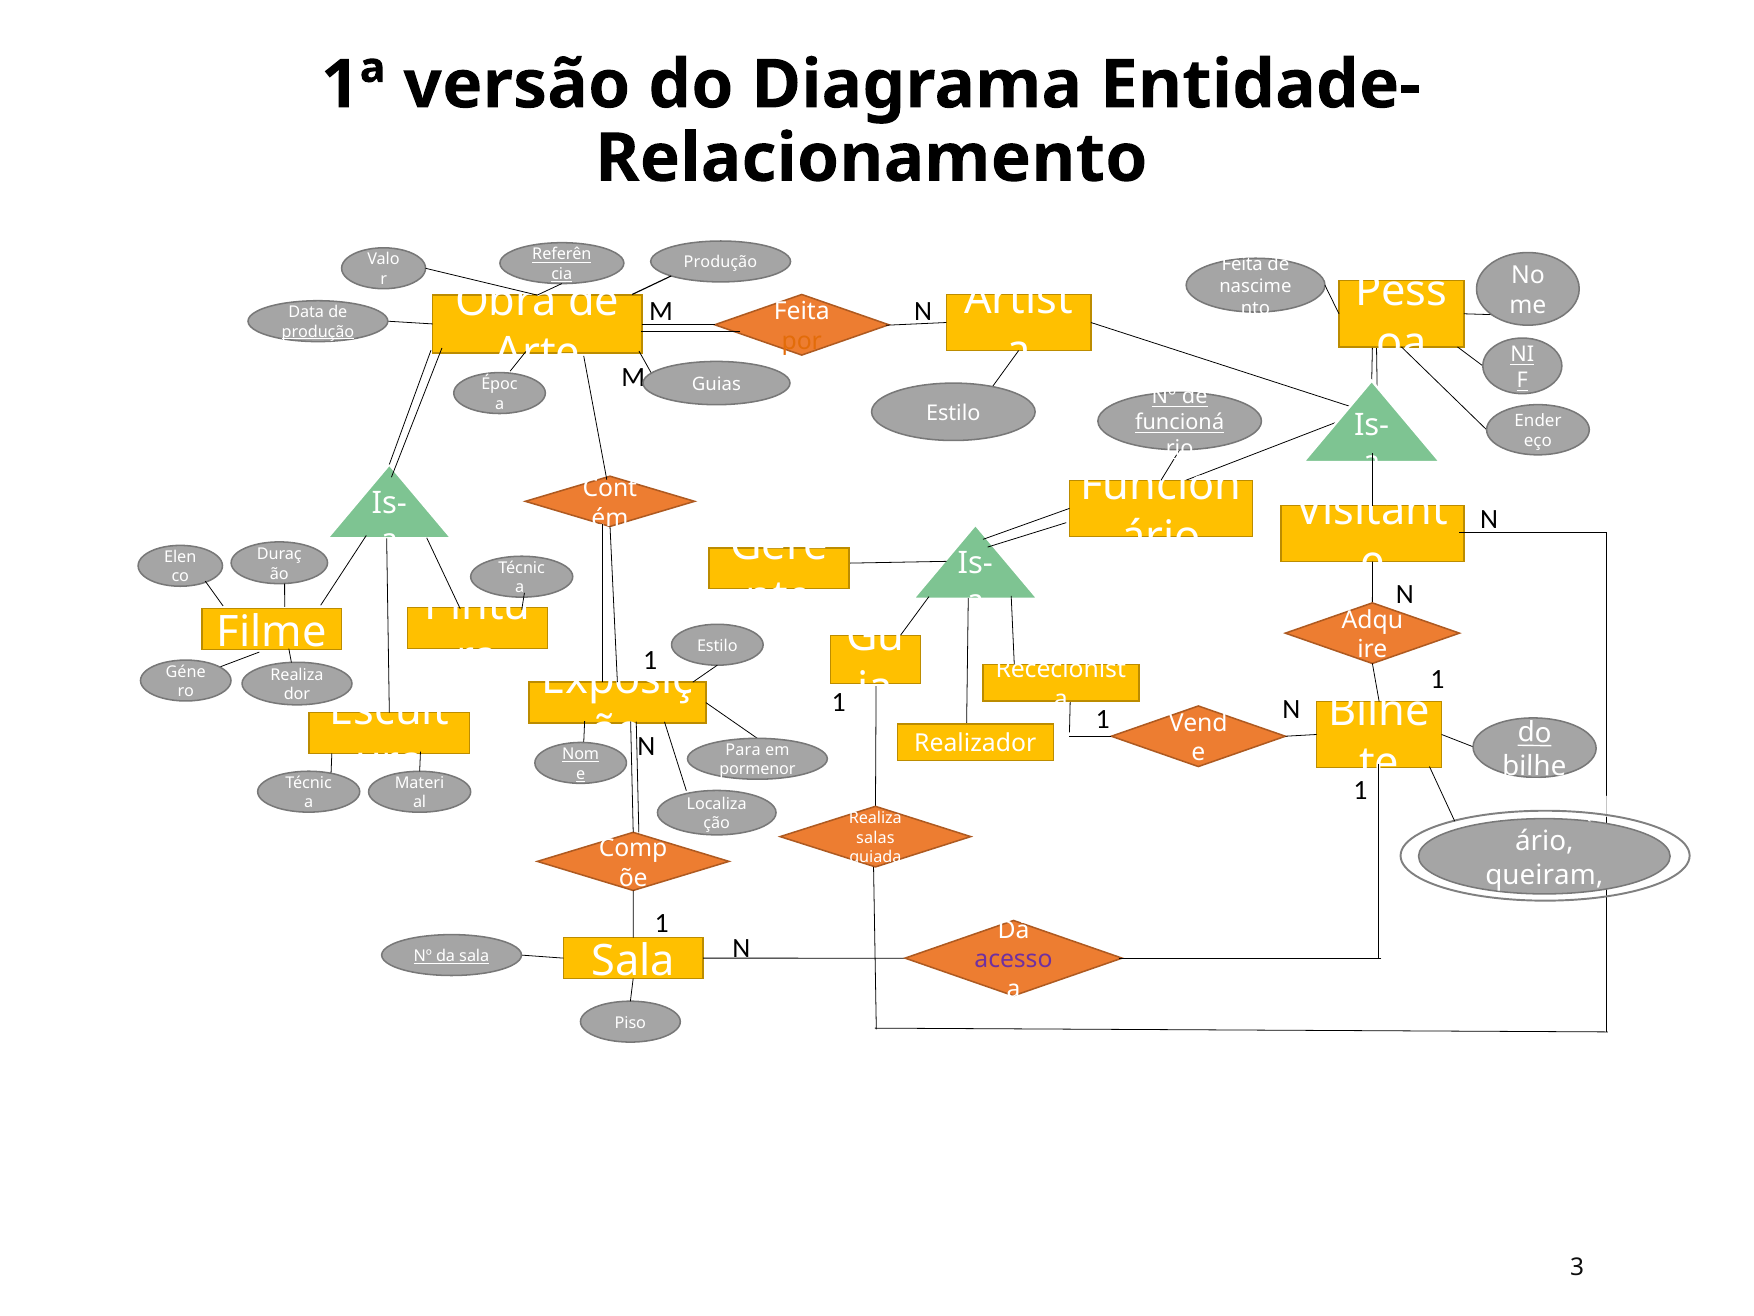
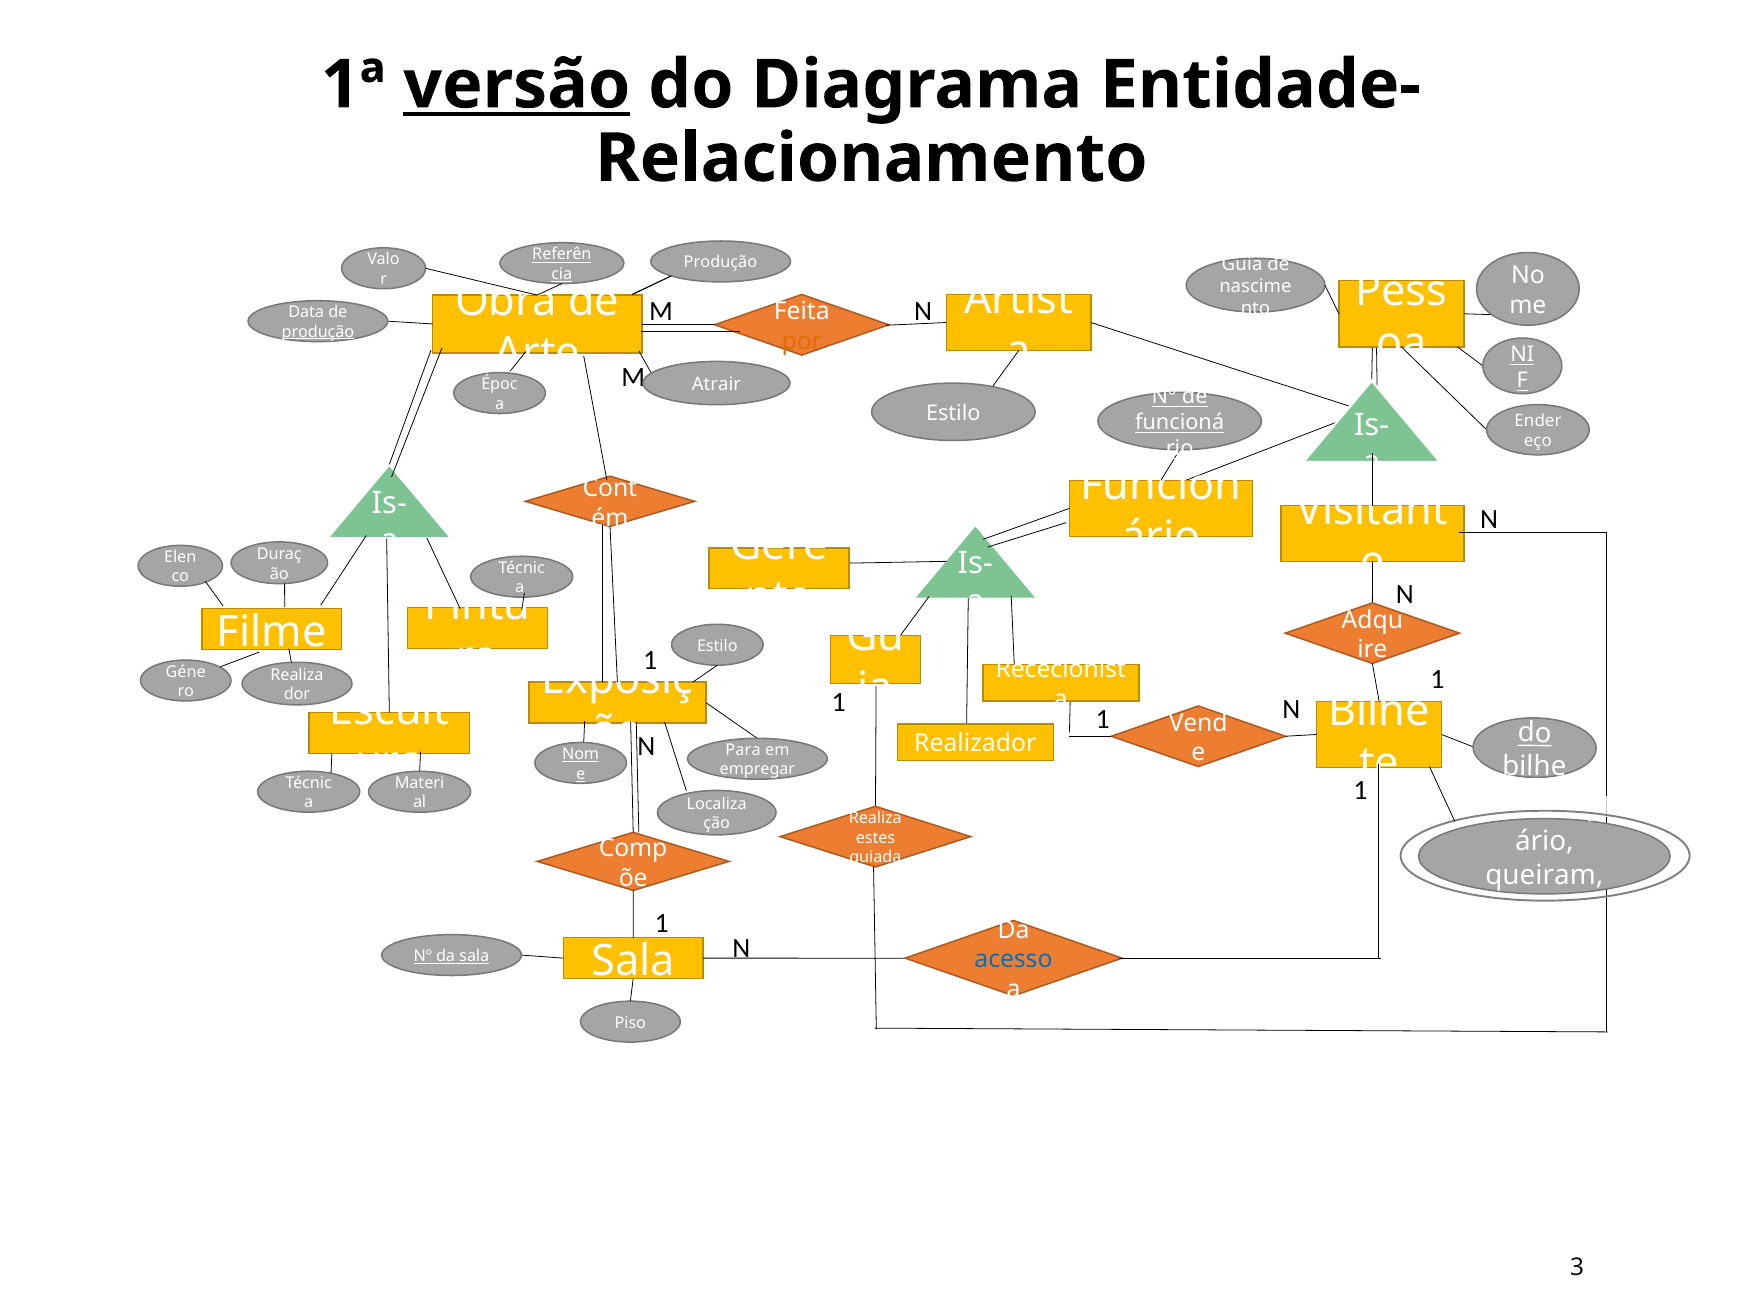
versão underline: none -> present
Feita at (1242, 264): Feita -> Guia
Guias: Guias -> Atrair
pormenor: pormenor -> empregar
salas: salas -> estes
acesso colour: purple -> blue
